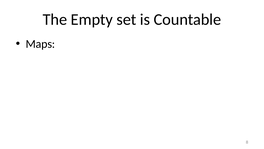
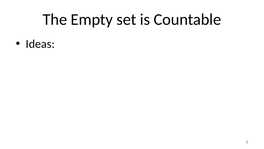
Maps: Maps -> Ideas
